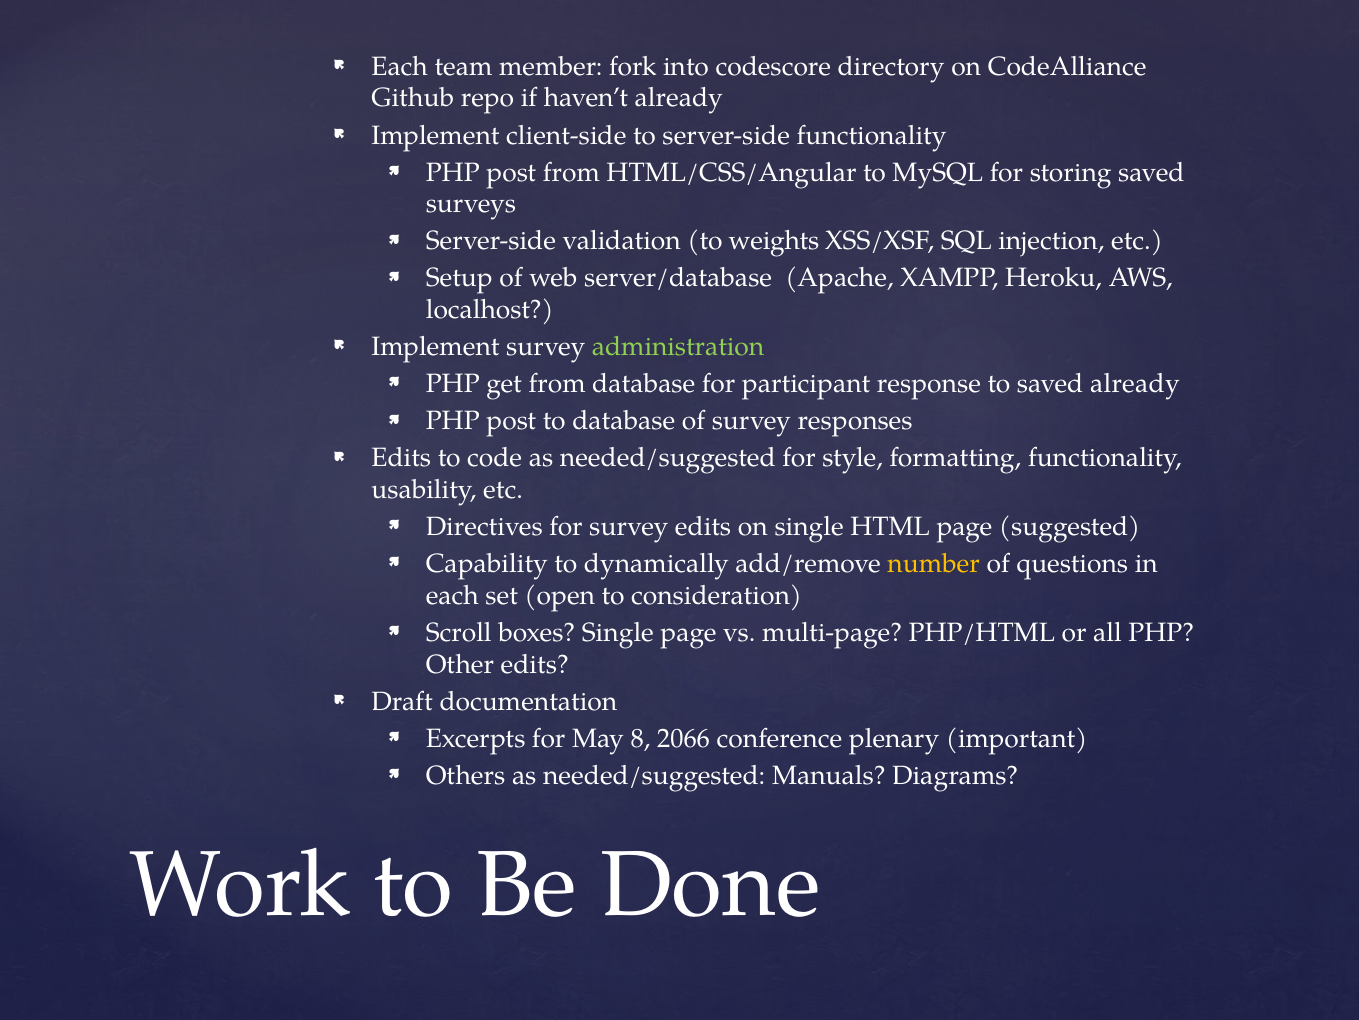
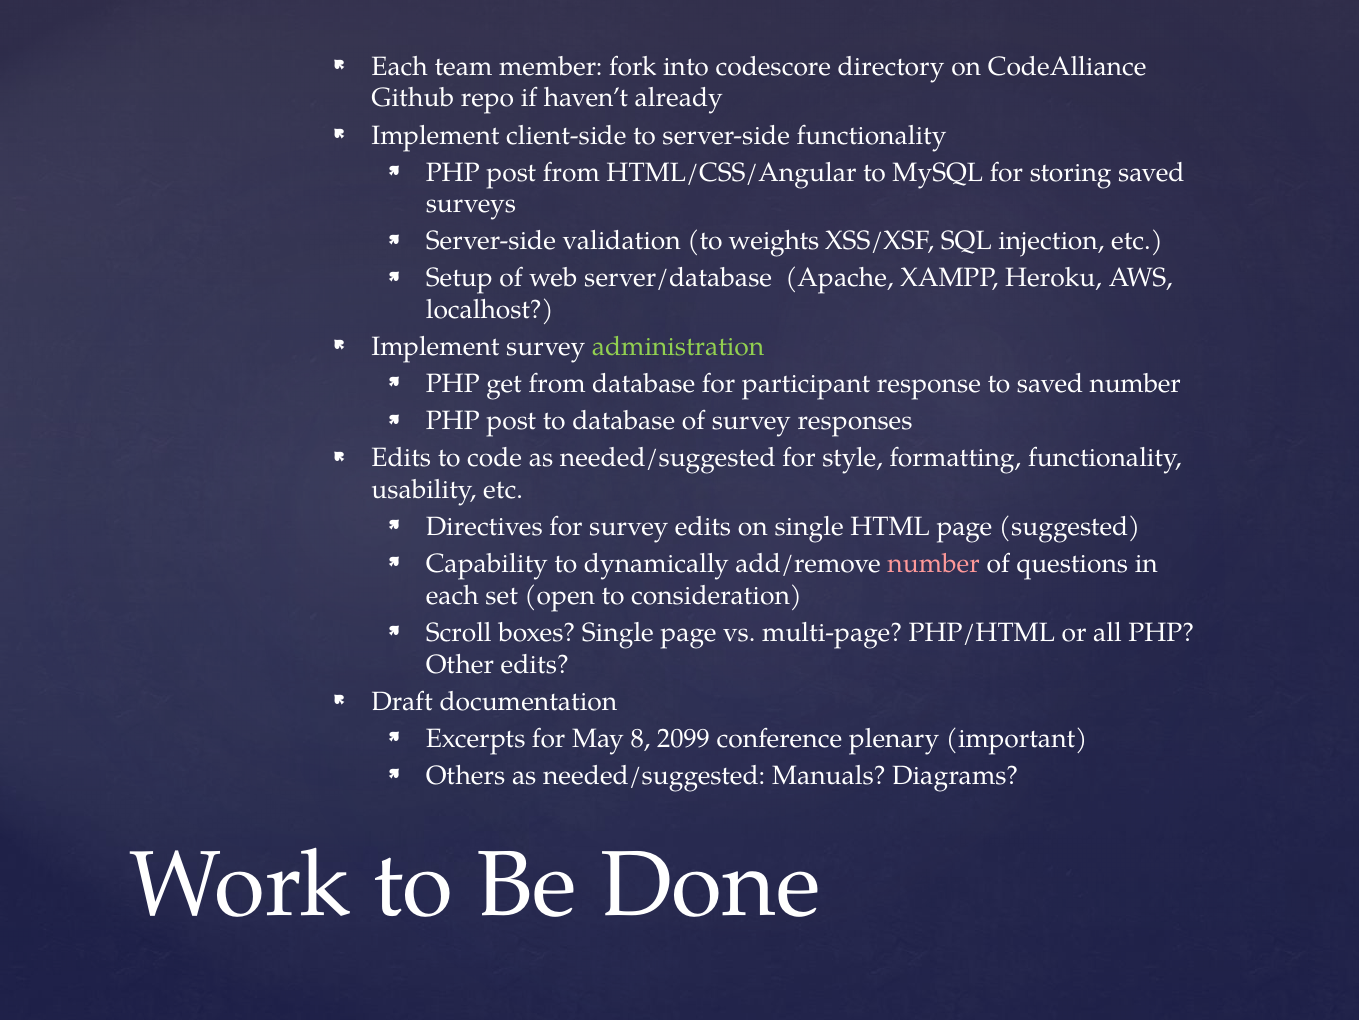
saved already: already -> number
number at (934, 564) colour: yellow -> pink
2066: 2066 -> 2099
